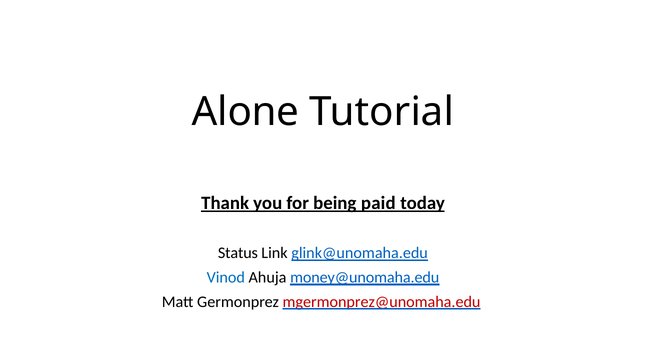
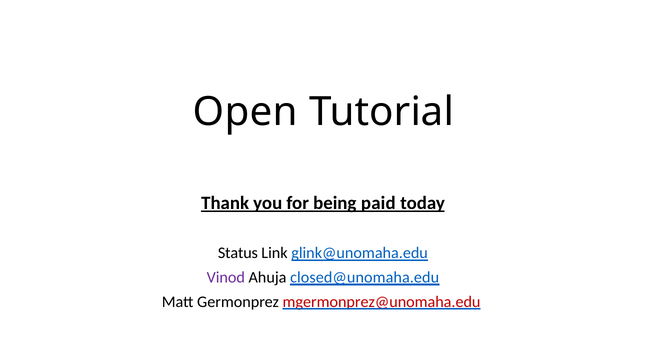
Alone: Alone -> Open
Vinod colour: blue -> purple
money@unomaha.edu: money@unomaha.edu -> closed@unomaha.edu
